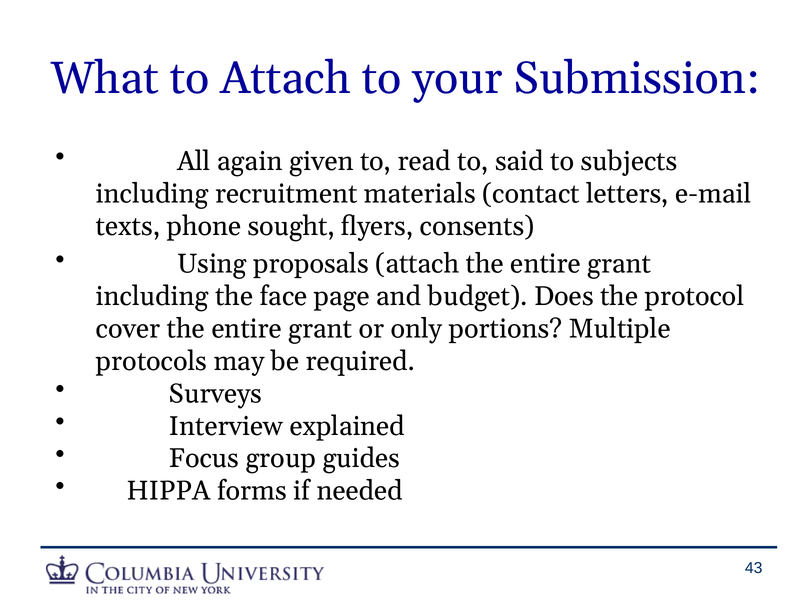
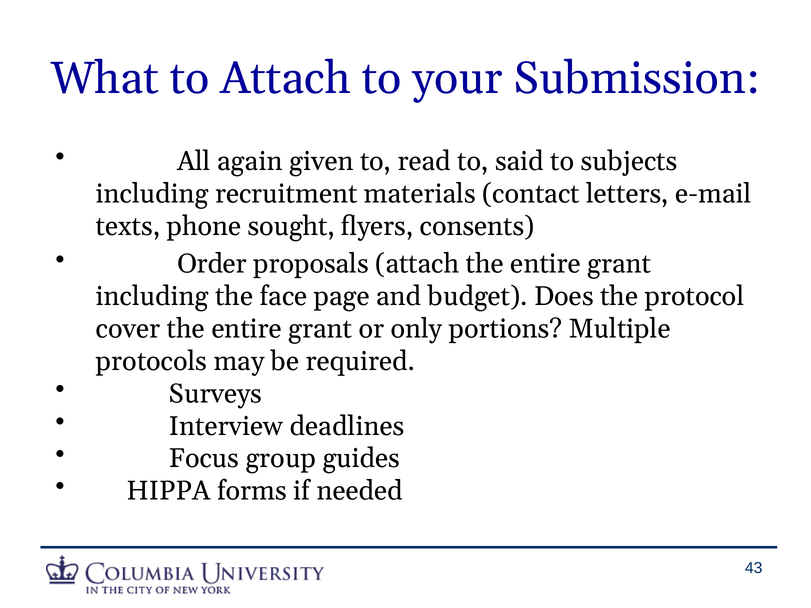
Using: Using -> Order
explained: explained -> deadlines
